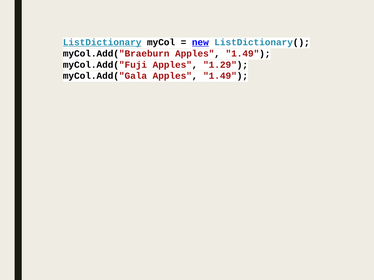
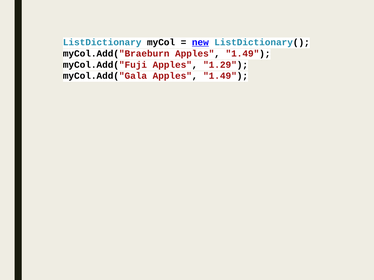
ListDictionary underline: present -> none
